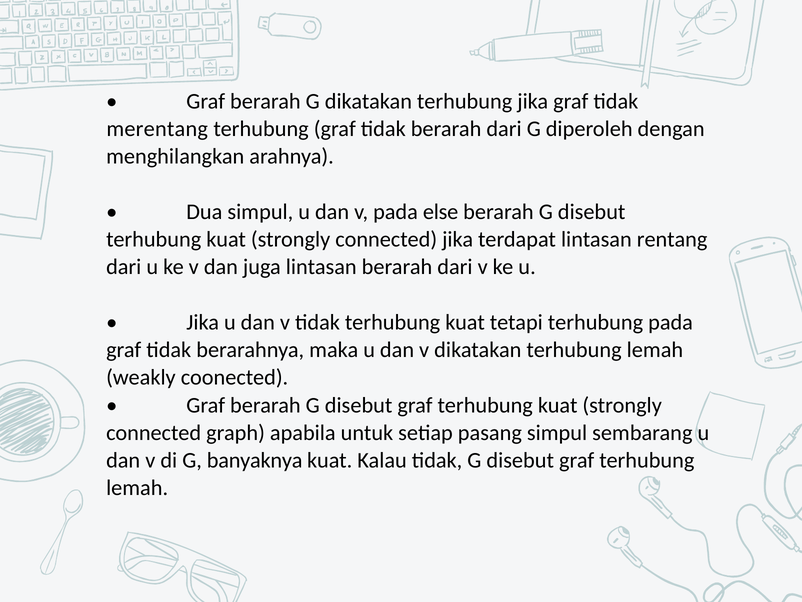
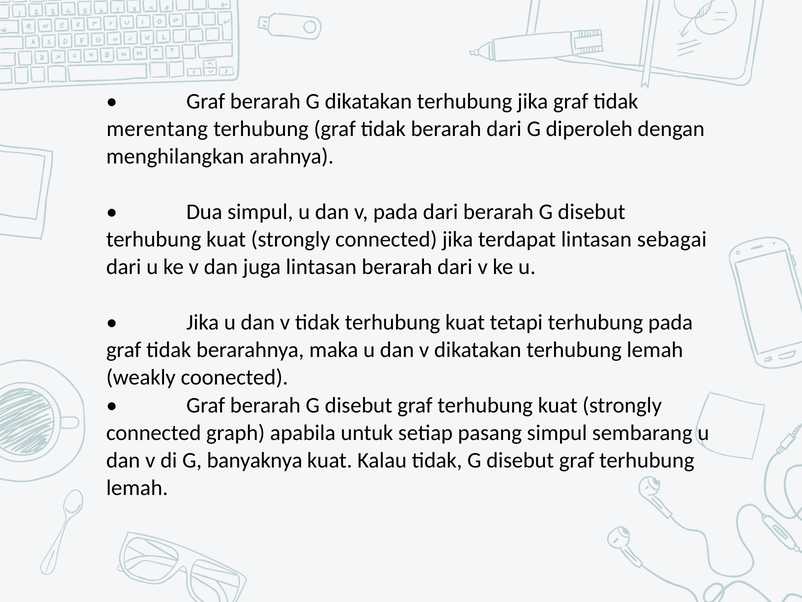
pada else: else -> dari
rentang: rentang -> sebagai
